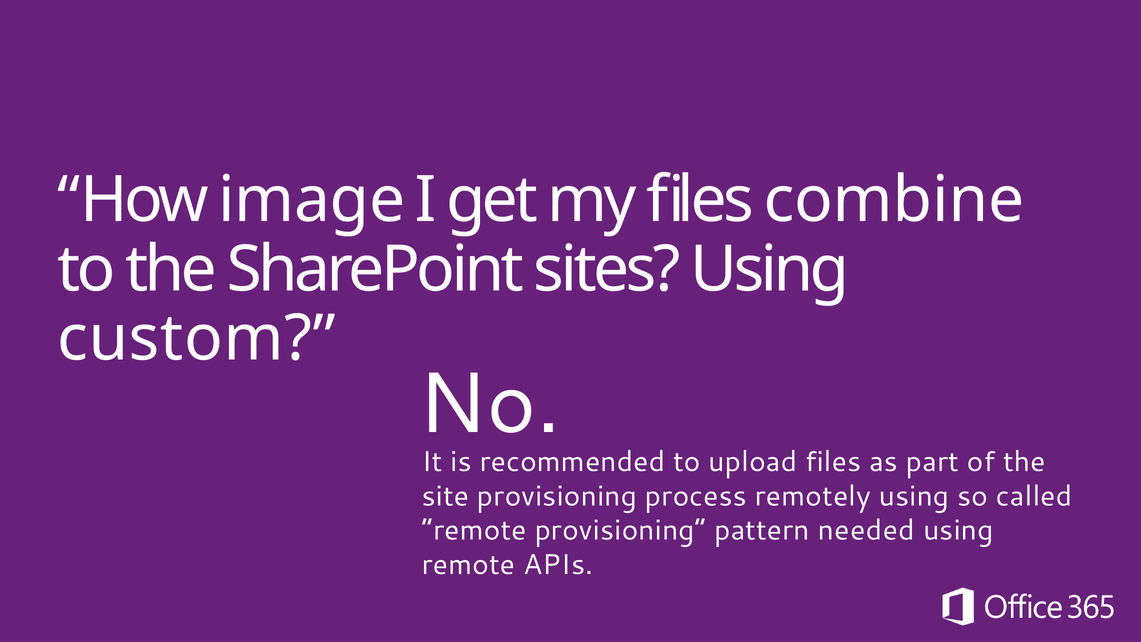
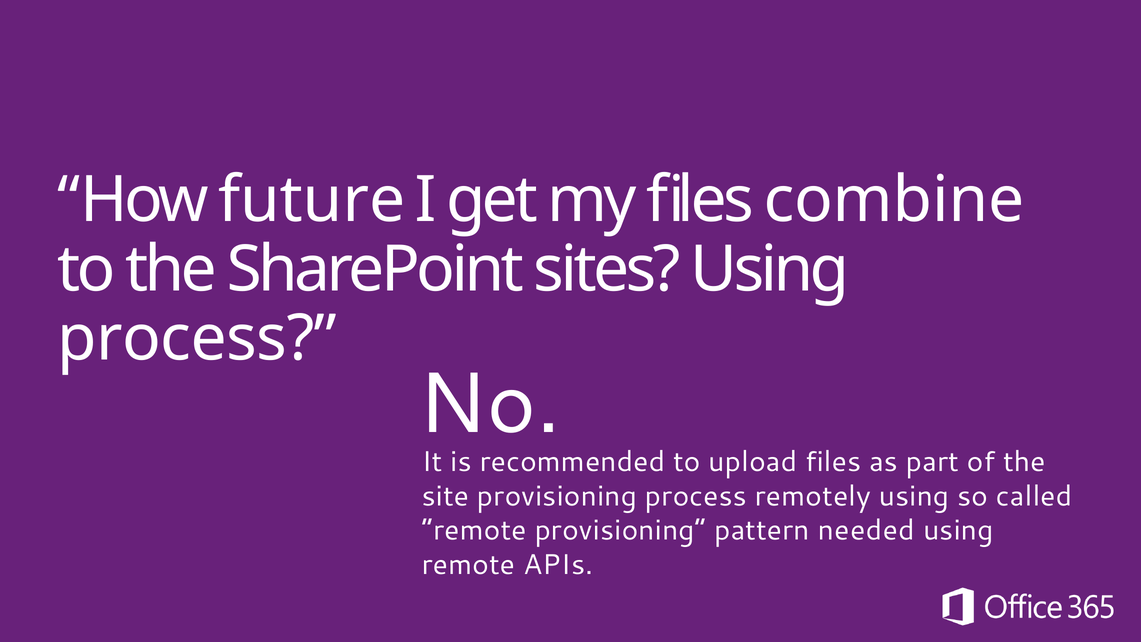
image: image -> future
custom at (196, 339): custom -> process
